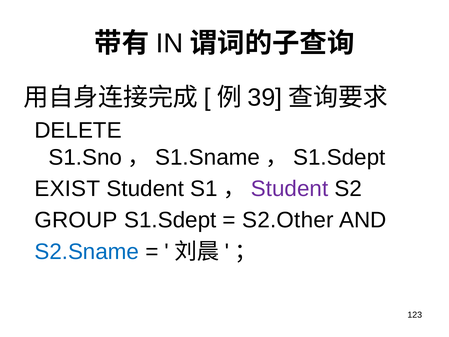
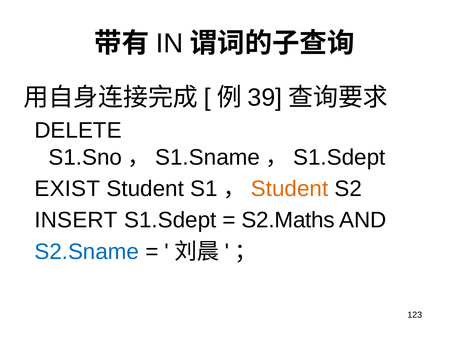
Student at (290, 189) colour: purple -> orange
GROUP: GROUP -> INSERT
S2.Other: S2.Other -> S2.Maths
